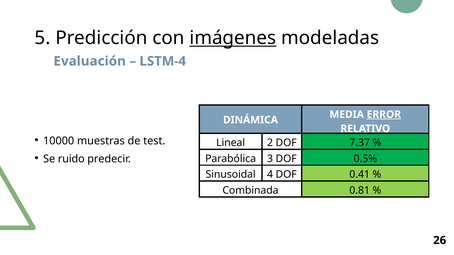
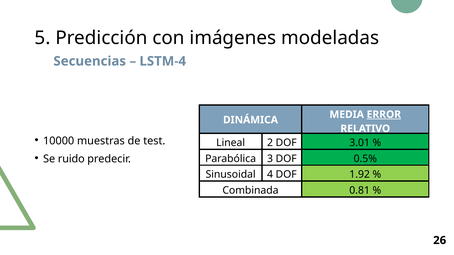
imágenes underline: present -> none
Evaluación: Evaluación -> Secuencias
7.37: 7.37 -> 3.01
0.41: 0.41 -> 1.92
